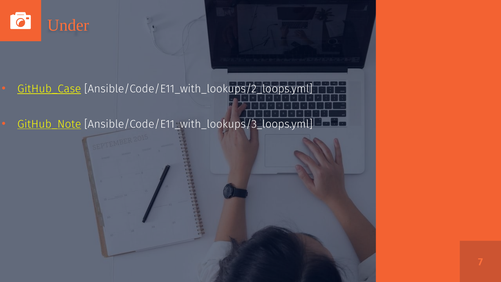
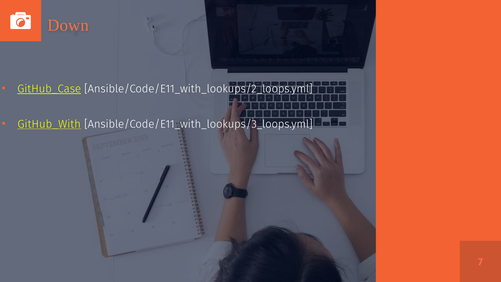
Under: Under -> Down
GitHub_Note: GitHub_Note -> GitHub_With
